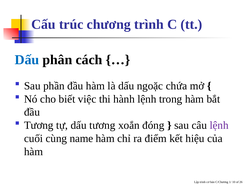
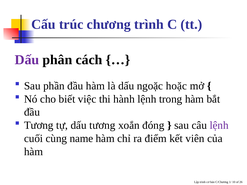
Dấu at (27, 60) colour: blue -> purple
chứa: chứa -> hoặc
hiệu: hiệu -> viên
